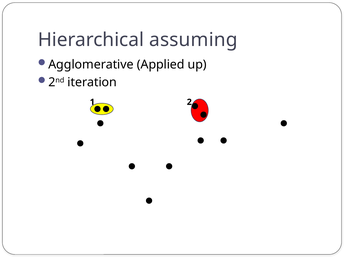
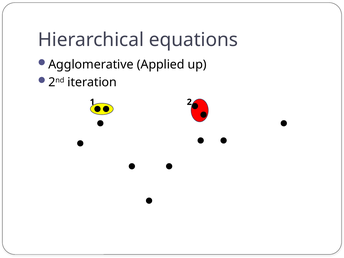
assuming: assuming -> equations
